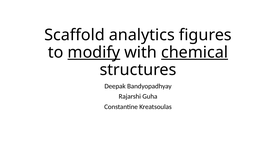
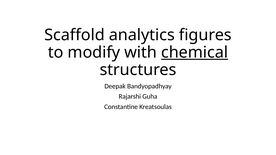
modify underline: present -> none
